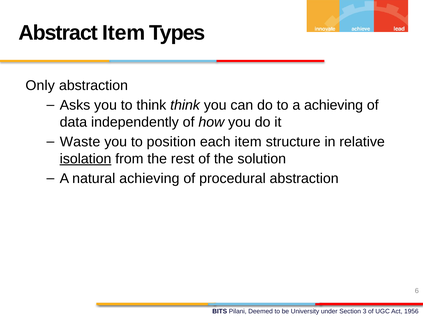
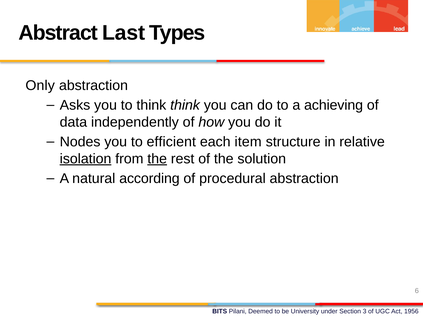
Abstract Item: Item -> Last
Waste: Waste -> Nodes
position: position -> efficient
the at (157, 159) underline: none -> present
natural achieving: achieving -> according
